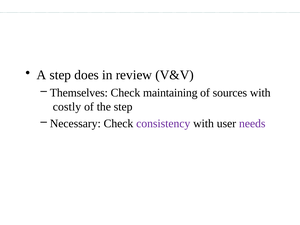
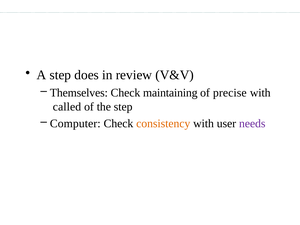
sources: sources -> precise
costly: costly -> called
Necessary: Necessary -> Computer
consistency colour: purple -> orange
